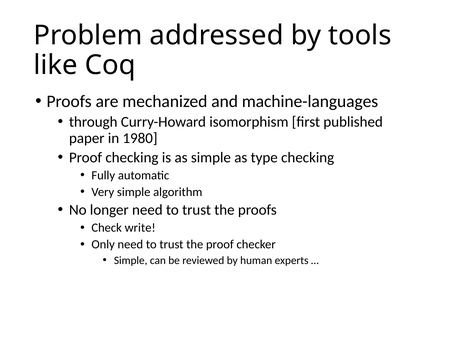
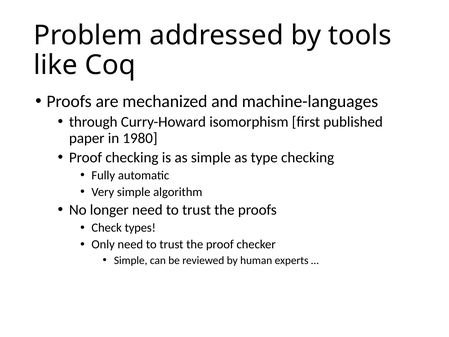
write: write -> types
